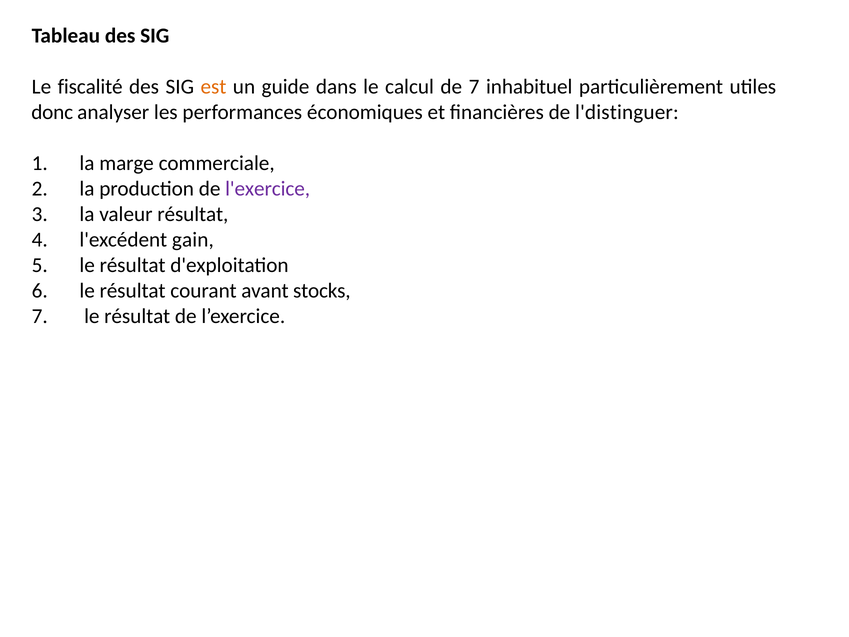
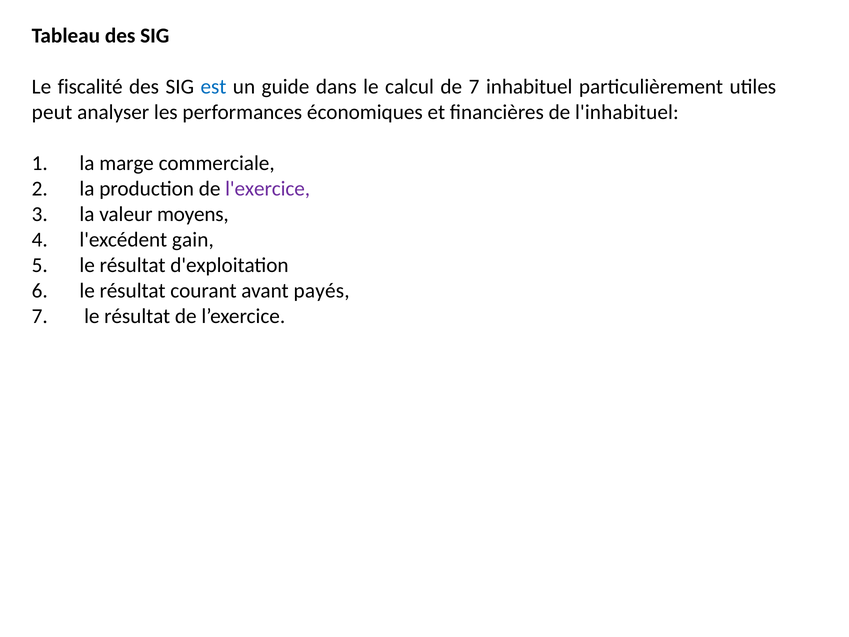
est colour: orange -> blue
donc: donc -> peut
l'distinguer: l'distinguer -> l'inhabituel
valeur résultat: résultat -> moyens
stocks: stocks -> payés
